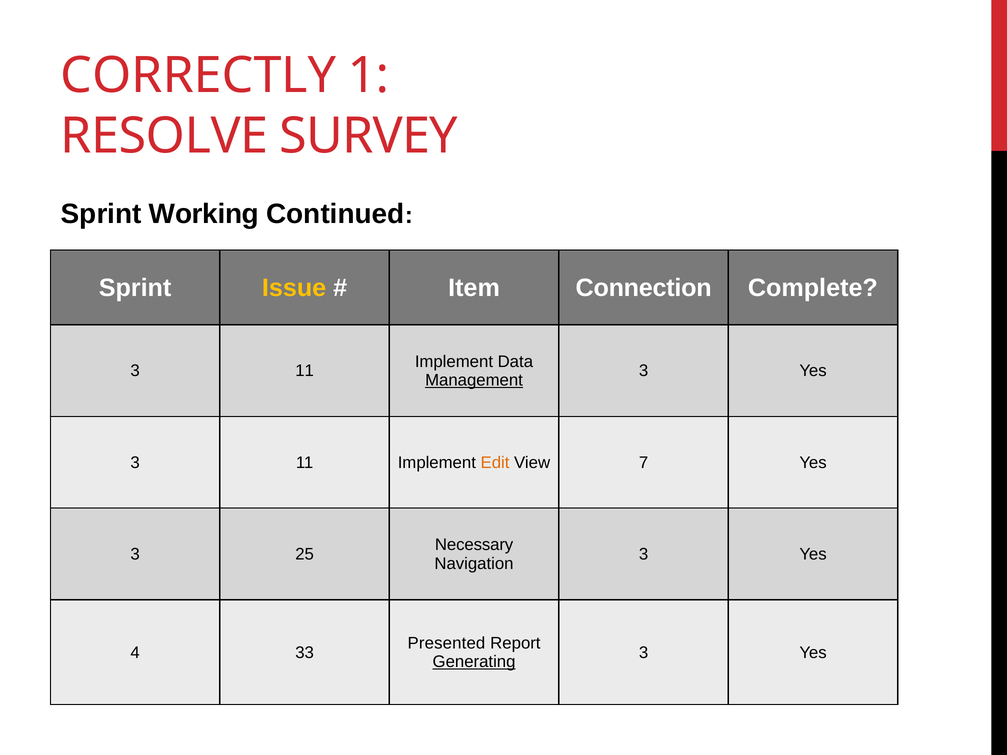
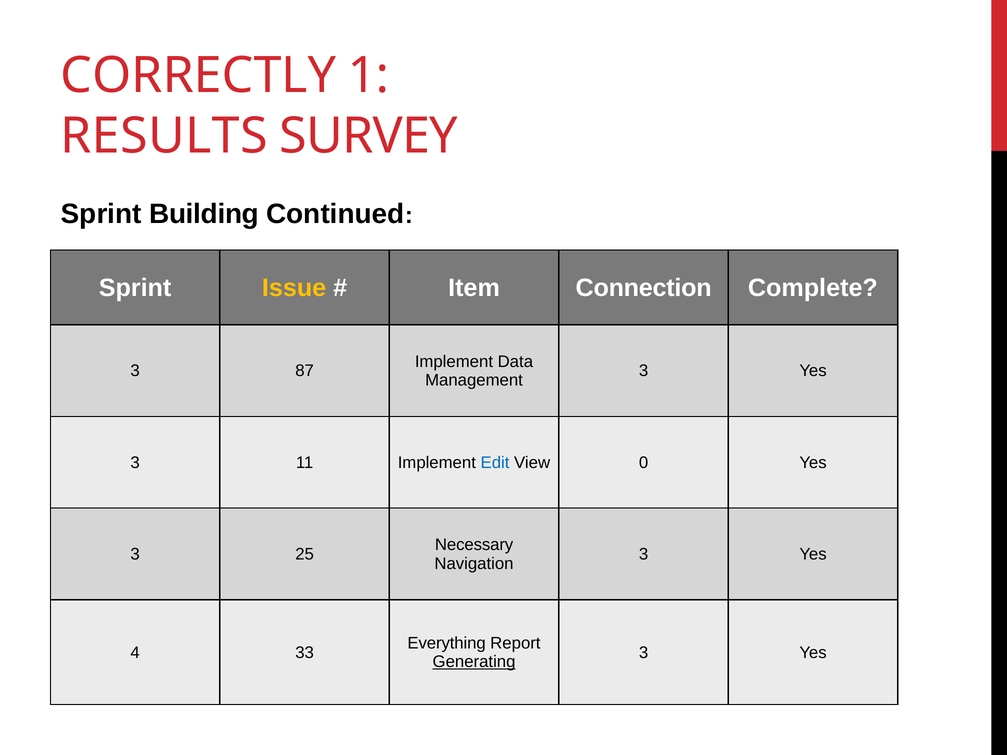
RESOLVE: RESOLVE -> RESULTS
Working: Working -> Building
11 at (305, 371): 11 -> 87
Management underline: present -> none
Edit colour: orange -> blue
7: 7 -> 0
Presented: Presented -> Everything
